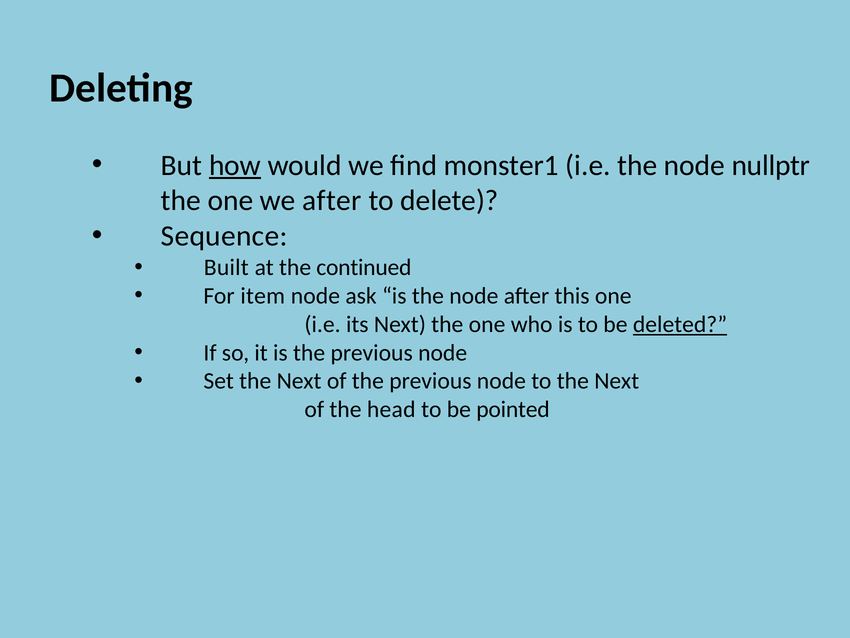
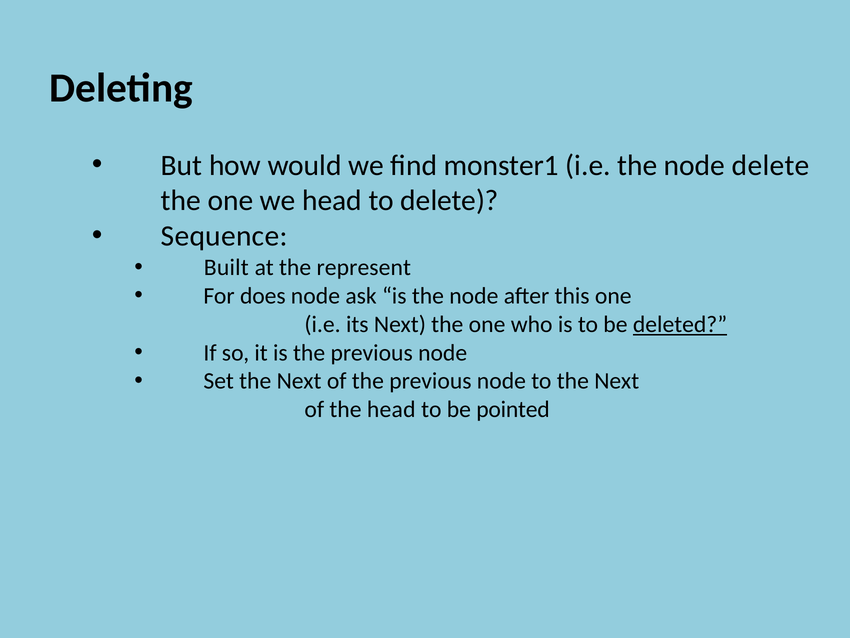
how underline: present -> none
node nullptr: nullptr -> delete
we after: after -> head
continued: continued -> represent
item: item -> does
